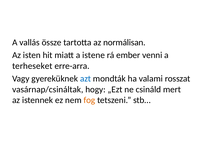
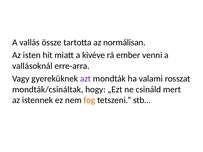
istene: istene -> kivéve
terheseket: terheseket -> vallásoknál
azt colour: blue -> purple
vasárnap/csináltak: vasárnap/csináltak -> mondták/csináltak
